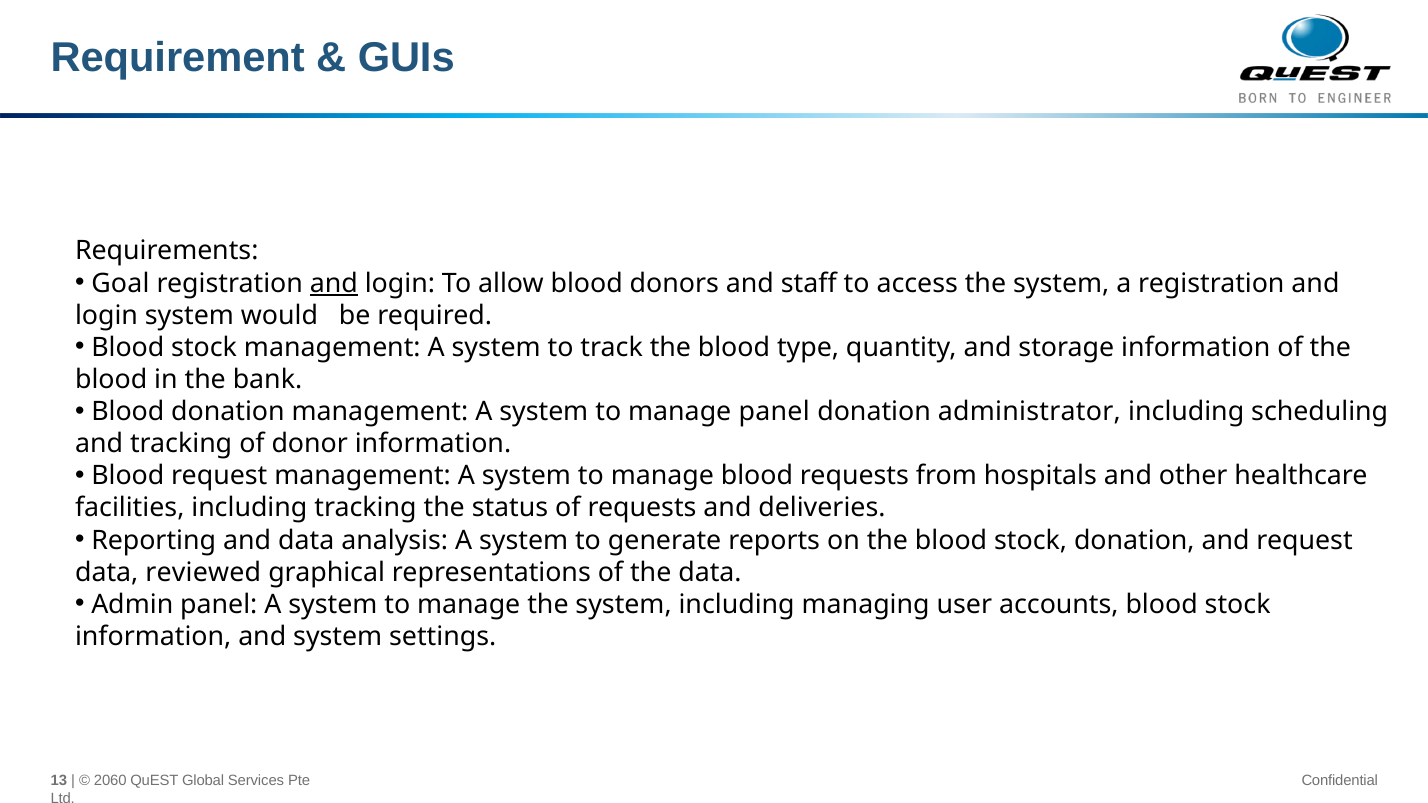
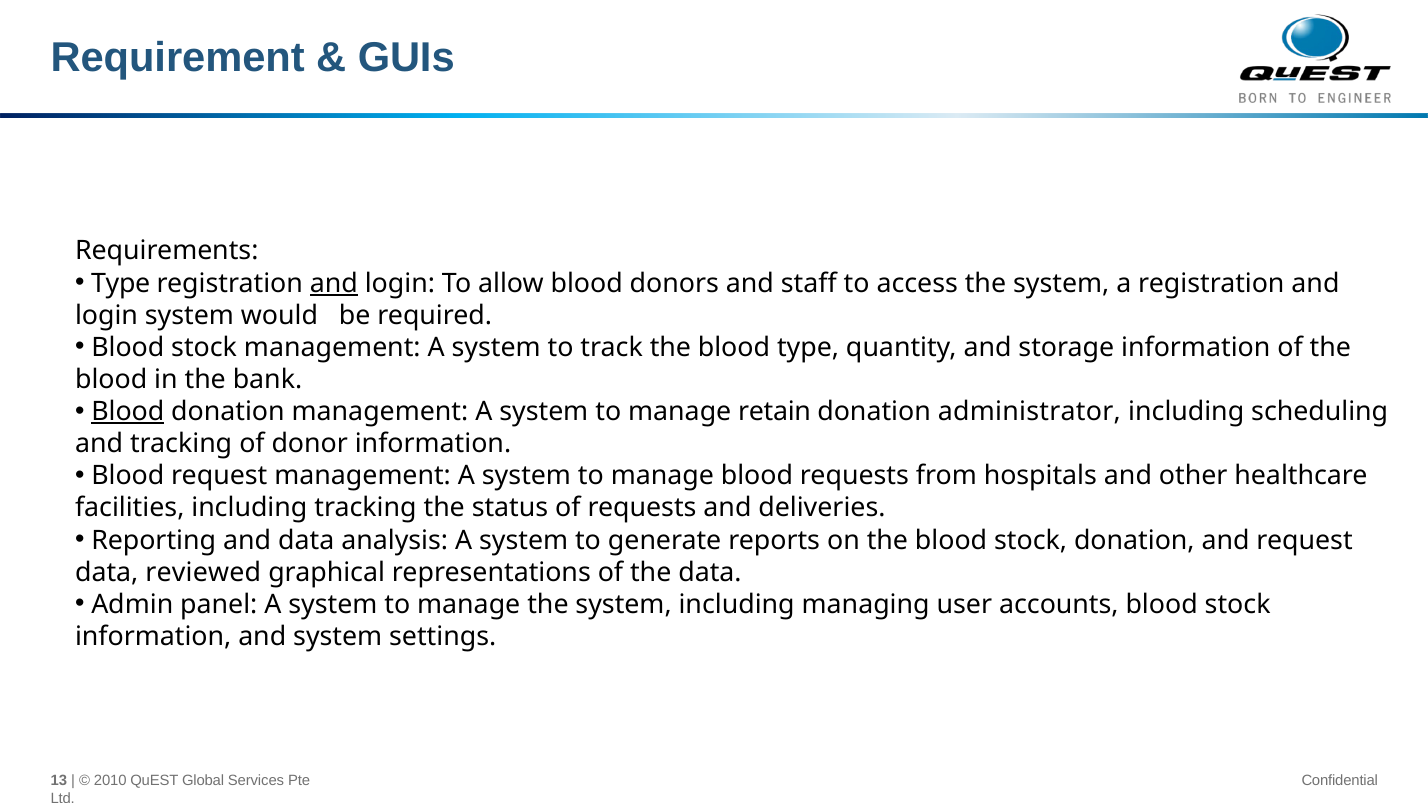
Goal at (120, 283): Goal -> Type
Blood at (128, 412) underline: none -> present
manage panel: panel -> retain
2060: 2060 -> 2010
